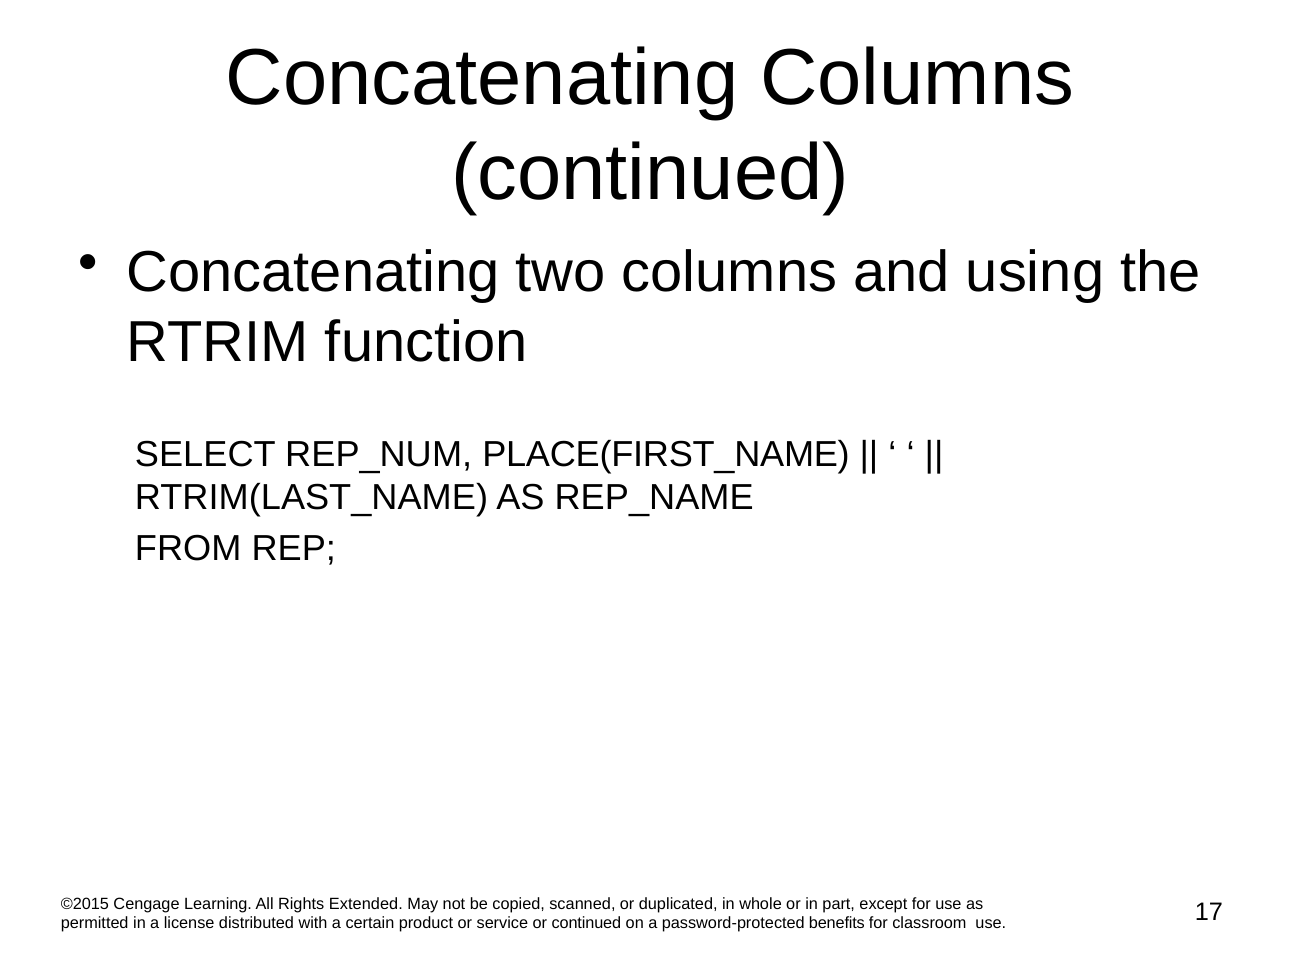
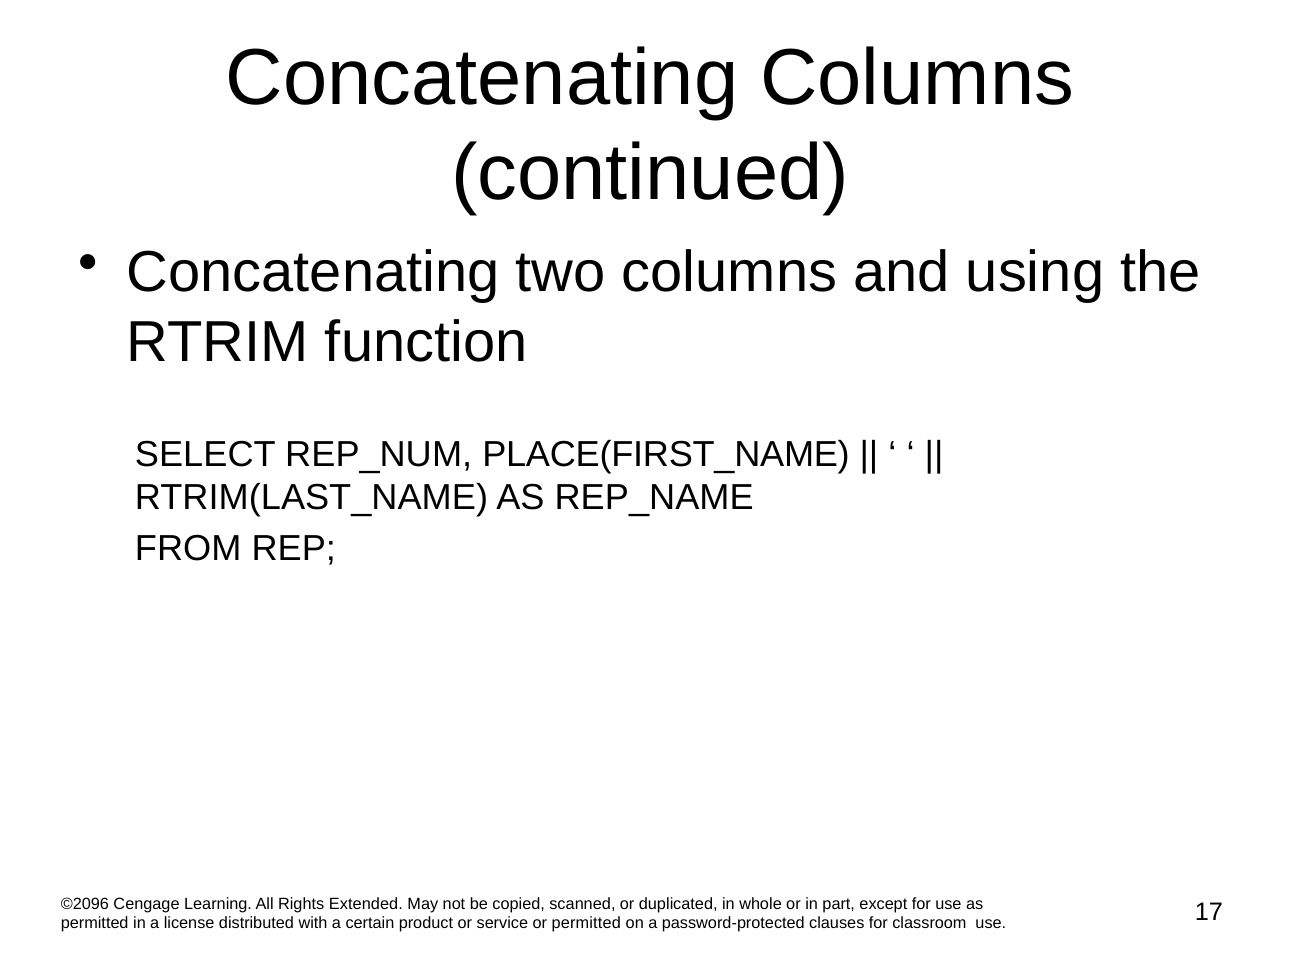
©2015: ©2015 -> ©2096
or continued: continued -> permitted
benefits: benefits -> clauses
